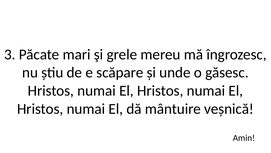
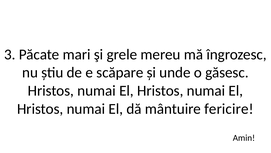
veșnică: veșnică -> fericire
